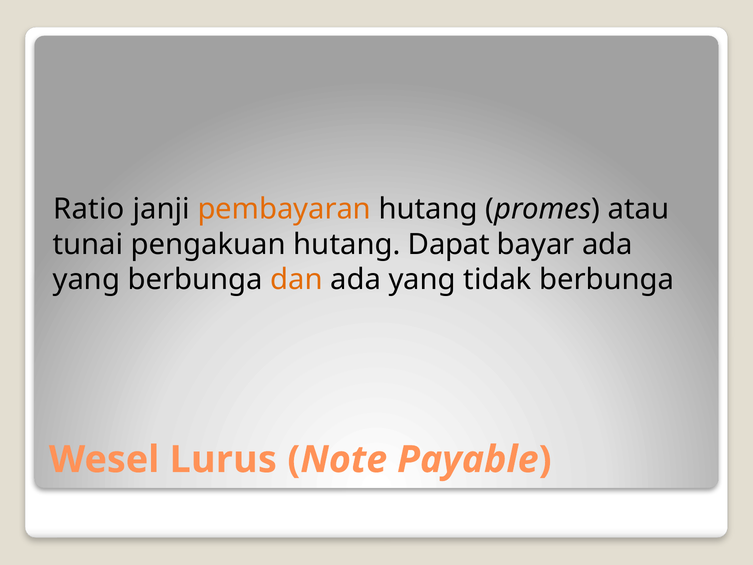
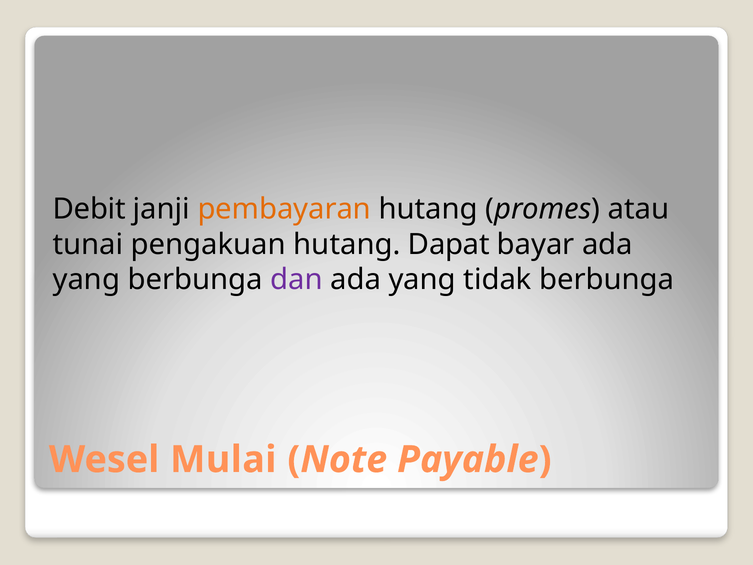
Ratio: Ratio -> Debit
dan colour: orange -> purple
Lurus: Lurus -> Mulai
